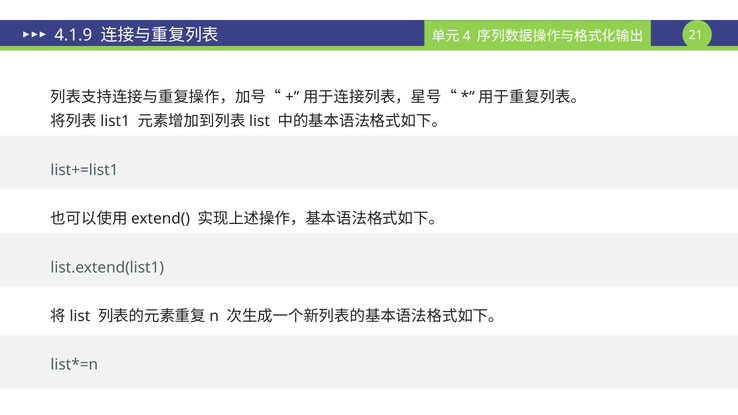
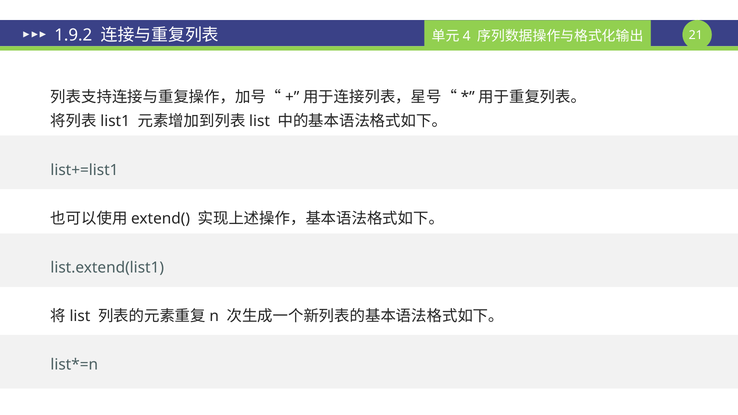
4.1.9: 4.1.9 -> 1.9.2
